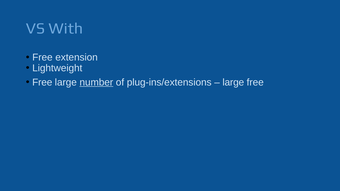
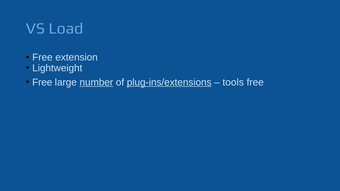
With: With -> Load
plug-ins/extensions underline: none -> present
large at (233, 82): large -> tools
